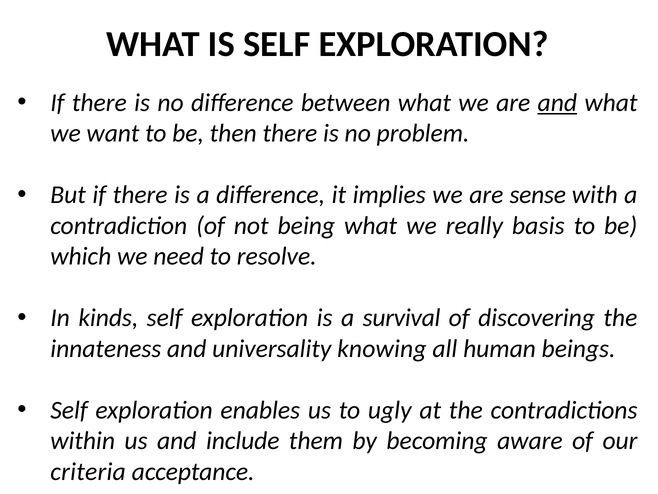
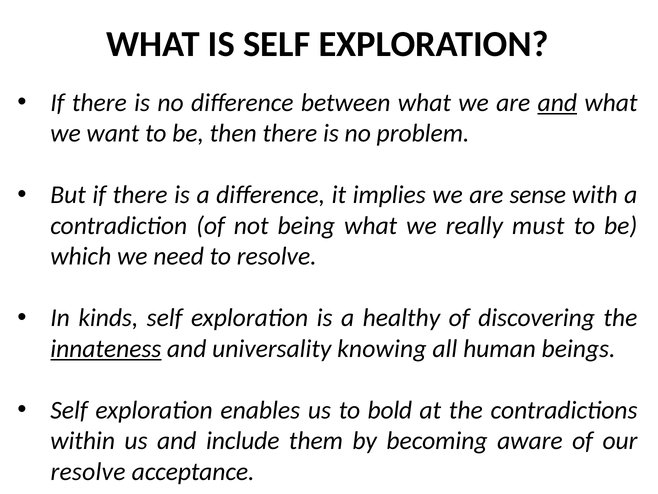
basis: basis -> must
survival: survival -> healthy
innateness underline: none -> present
ugly: ugly -> bold
criteria at (88, 471): criteria -> resolve
